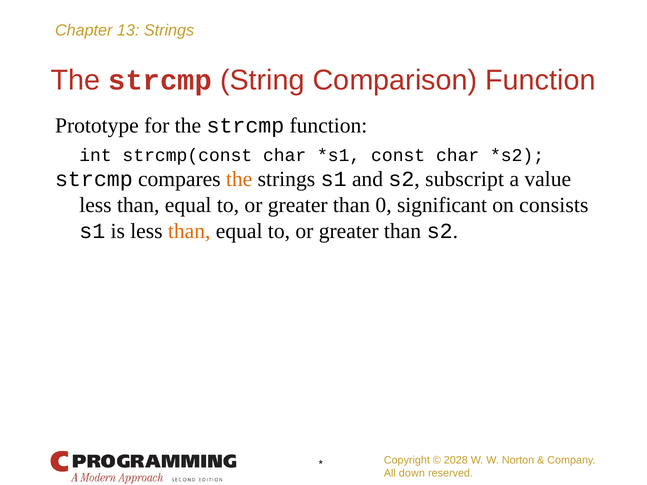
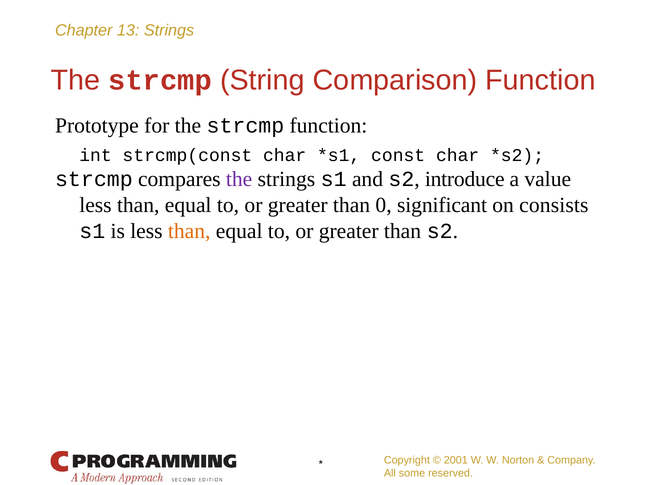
the at (239, 179) colour: orange -> purple
subscript: subscript -> introduce
2028: 2028 -> 2001
down: down -> some
